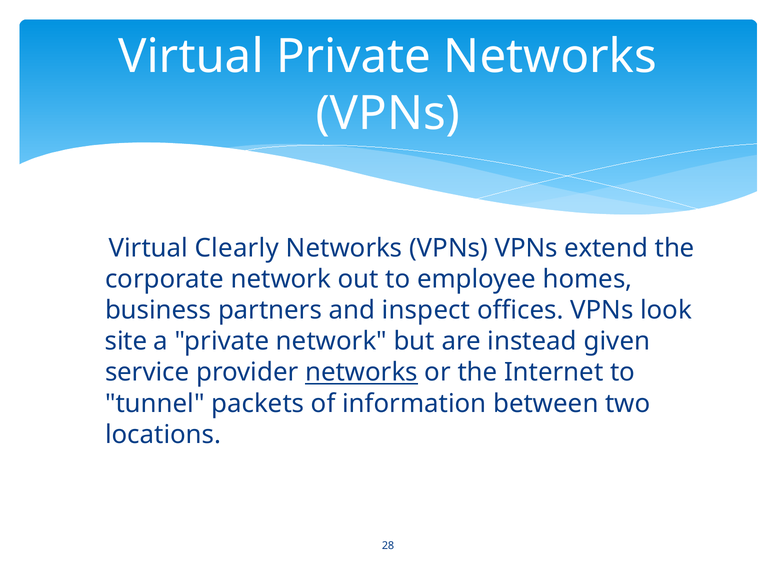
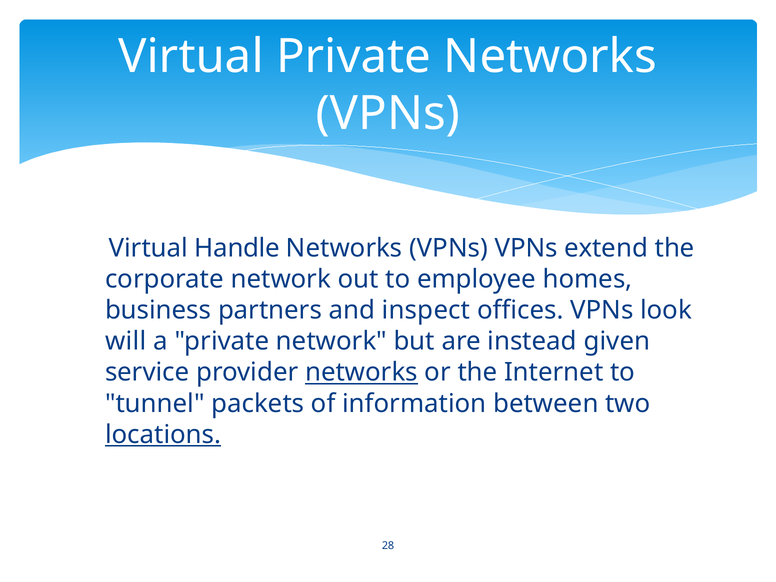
Clearly: Clearly -> Handle
site: site -> will
locations underline: none -> present
